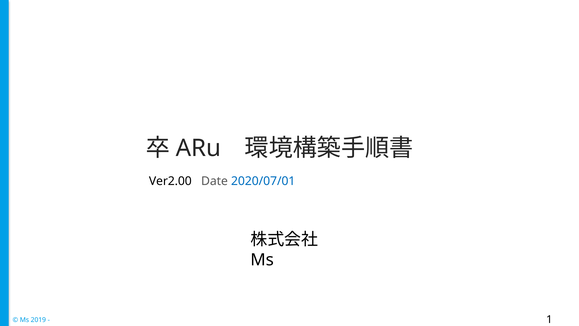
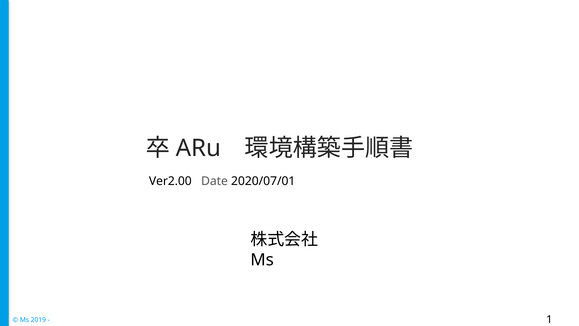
2020/07/01 colour: blue -> black
